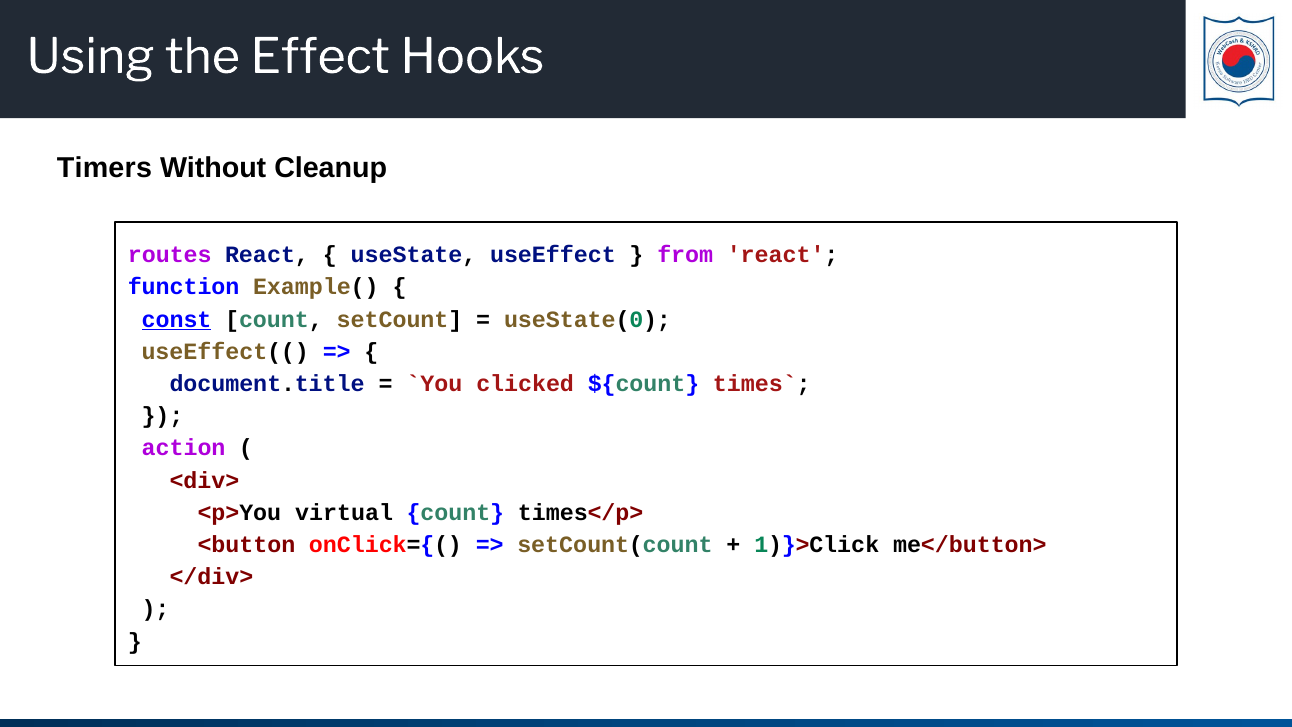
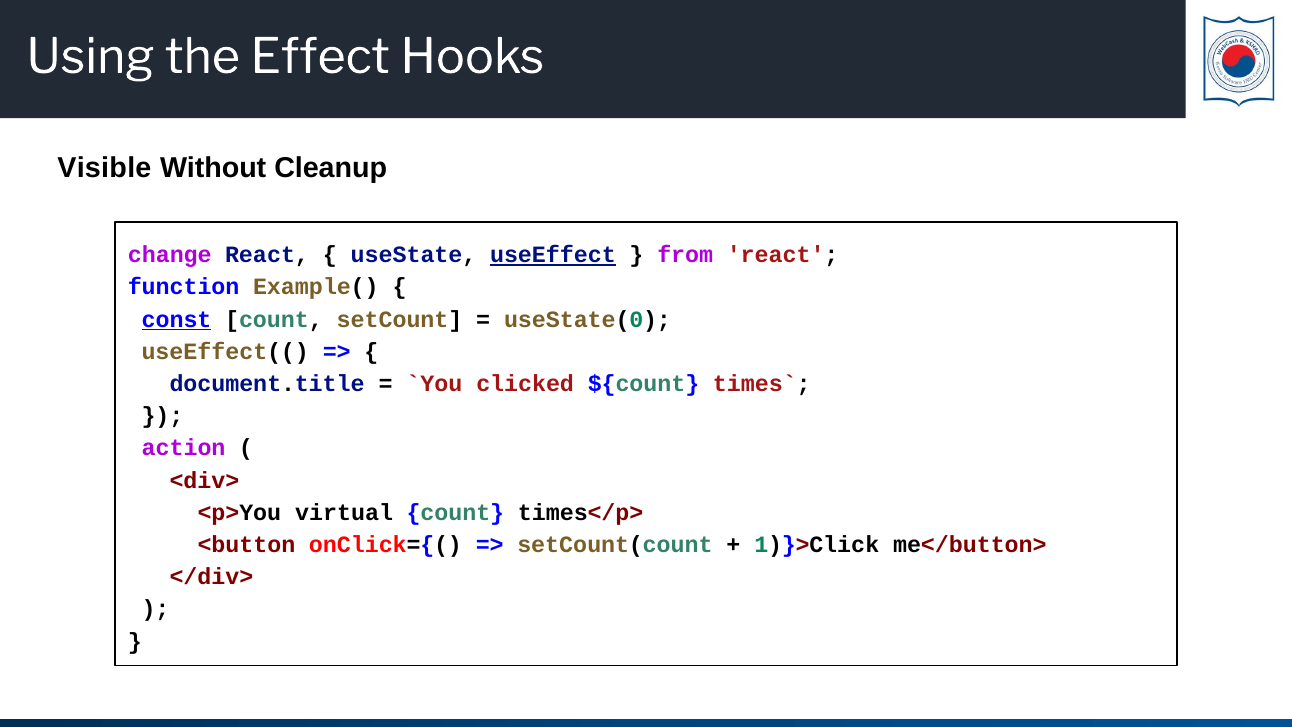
Timers: Timers -> Visible
routes: routes -> change
useEffect underline: none -> present
